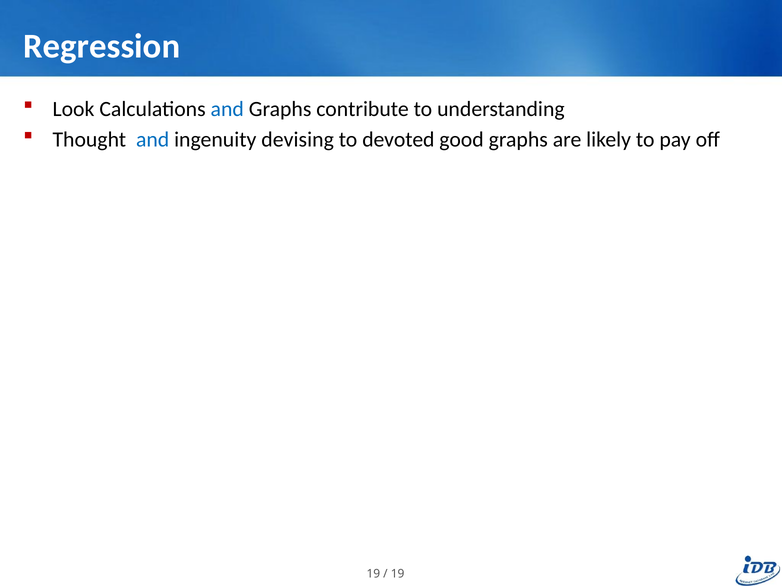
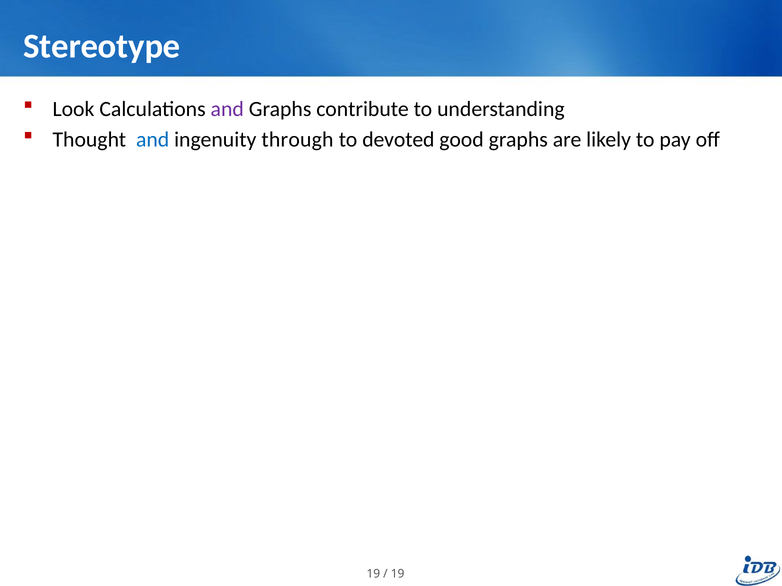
Regression: Regression -> Stereotype
and at (227, 109) colour: blue -> purple
devising: devising -> through
